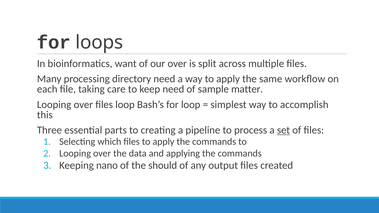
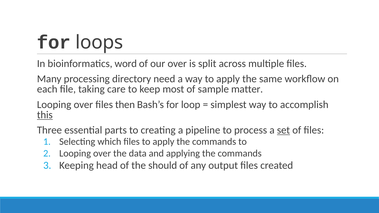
want: want -> word
keep need: need -> most
files loop: loop -> then
this underline: none -> present
nano: nano -> head
